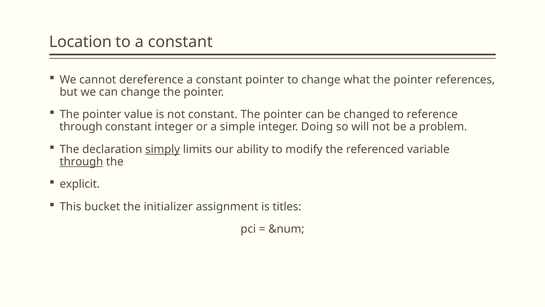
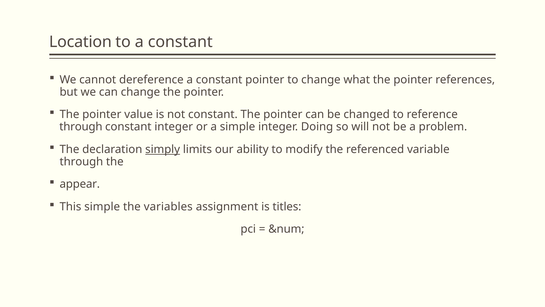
through at (81, 161) underline: present -> none
explicit: explicit -> appear
This bucket: bucket -> simple
initializer: initializer -> variables
